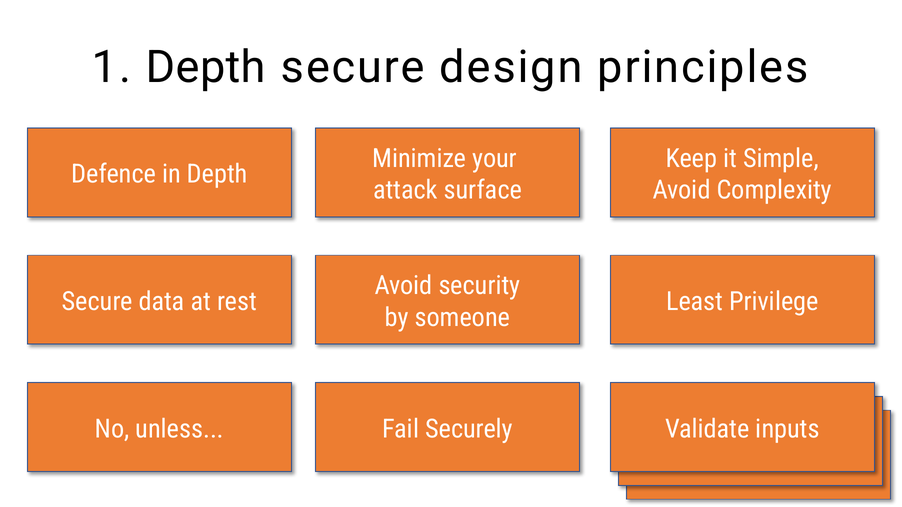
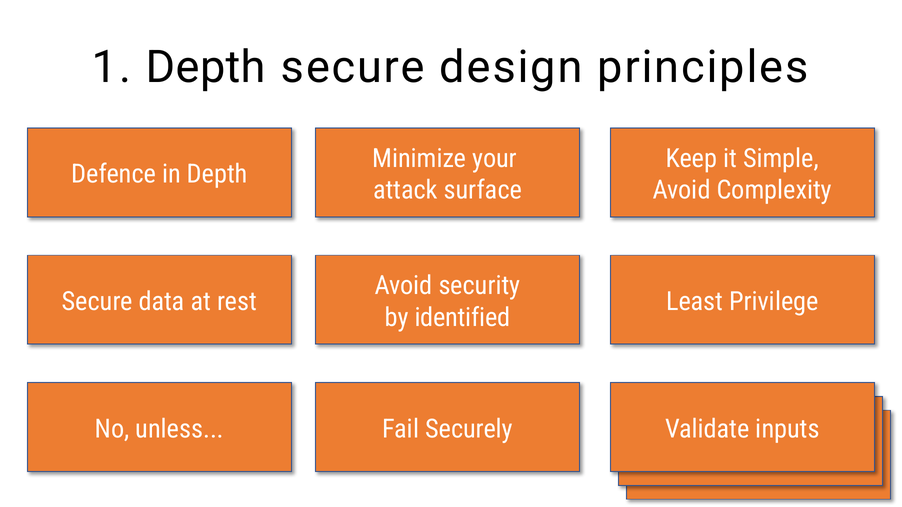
someone: someone -> identified
